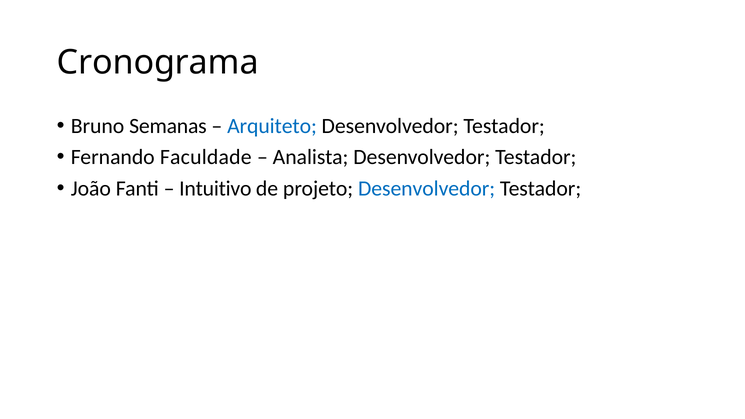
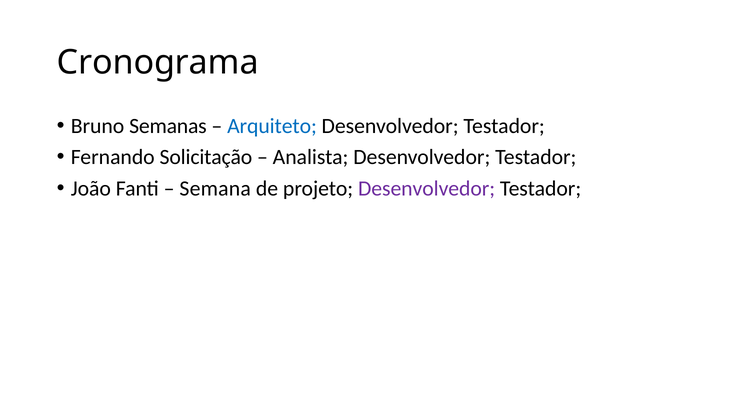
Faculdade: Faculdade -> Solicitação
Intuitivo: Intuitivo -> Semana
Desenvolvedor at (427, 188) colour: blue -> purple
